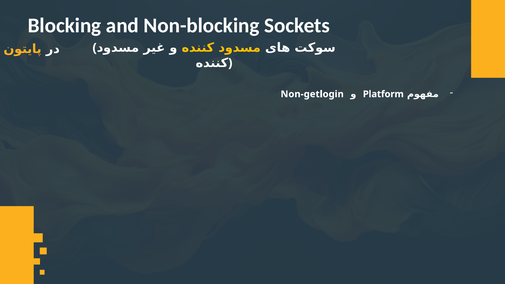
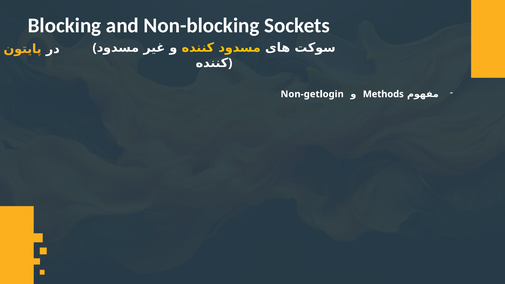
Platform: Platform -> Methods
